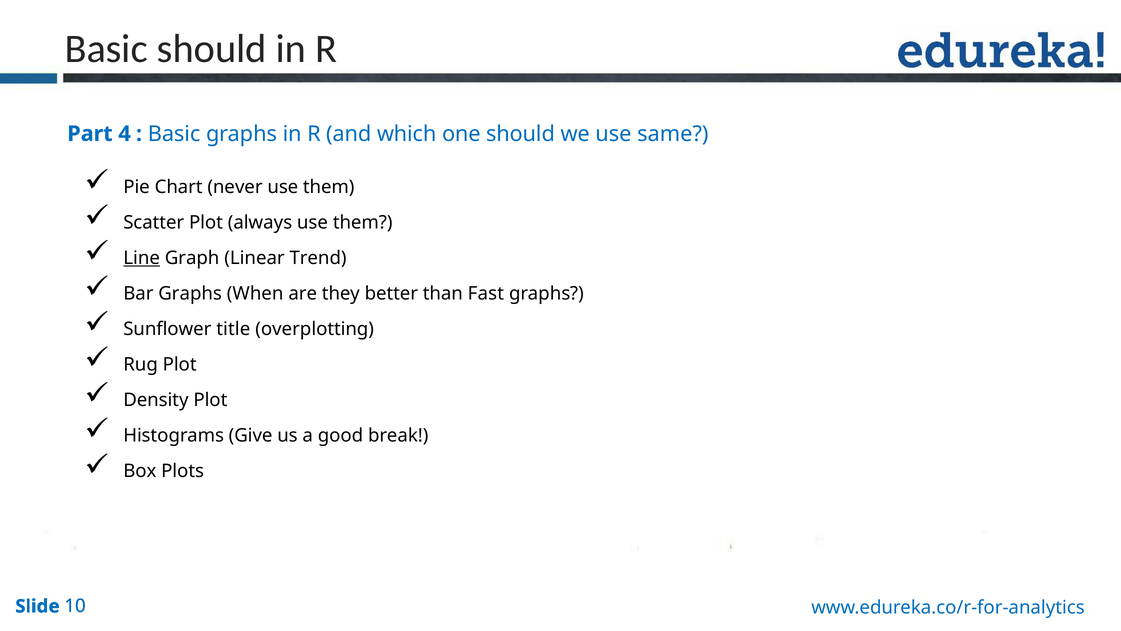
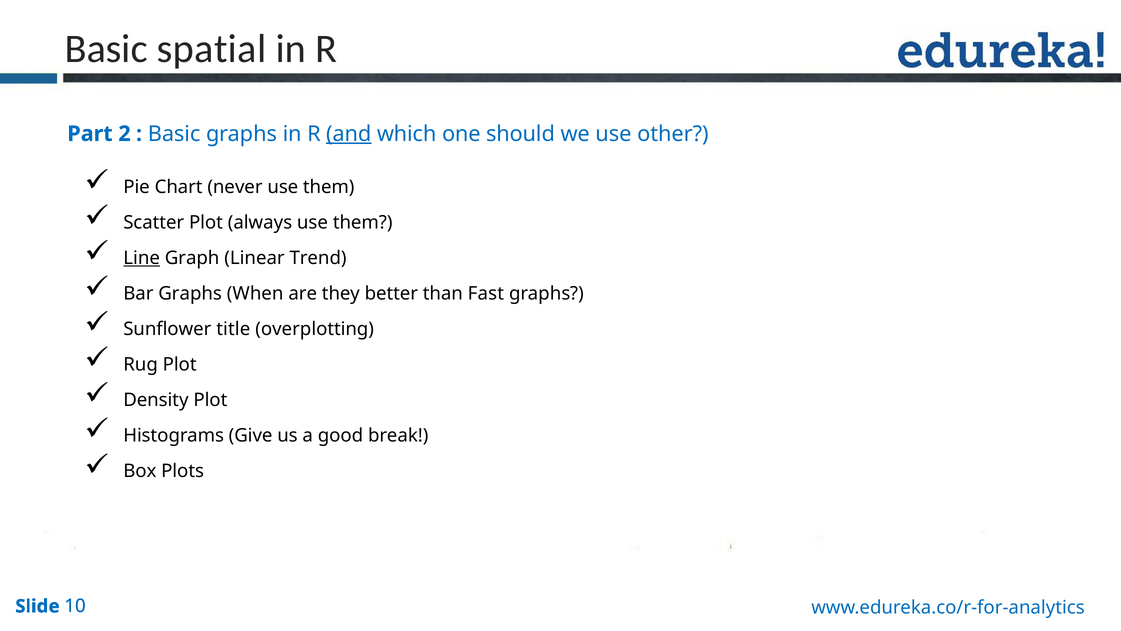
Basic should: should -> spatial
4: 4 -> 2
and underline: none -> present
same: same -> other
